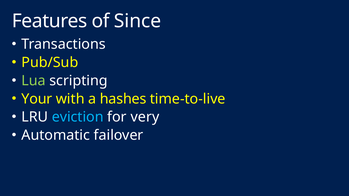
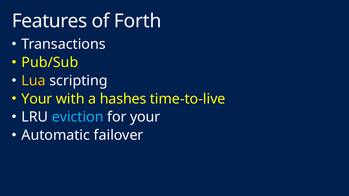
Since: Since -> Forth
Lua colour: light green -> yellow
for very: very -> your
